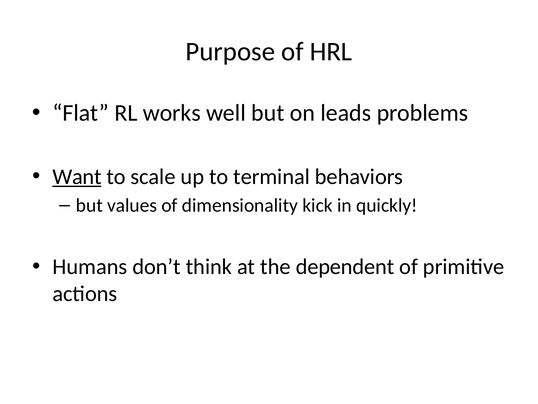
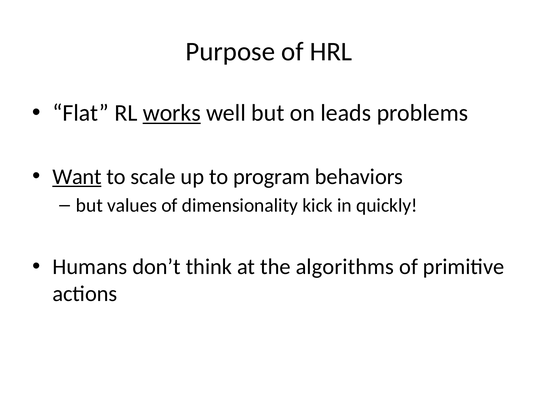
works underline: none -> present
terminal: terminal -> program
dependent: dependent -> algorithms
